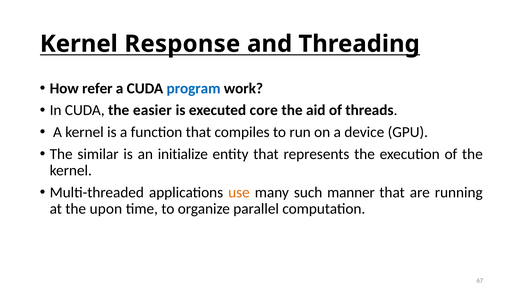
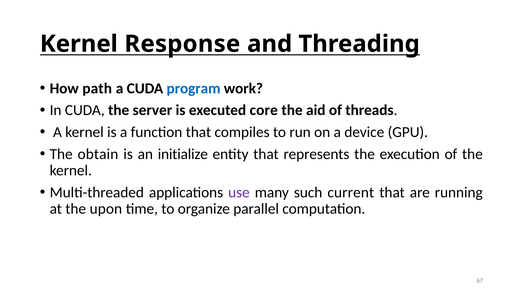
refer: refer -> path
easier: easier -> server
similar: similar -> obtain
use colour: orange -> purple
manner: manner -> current
